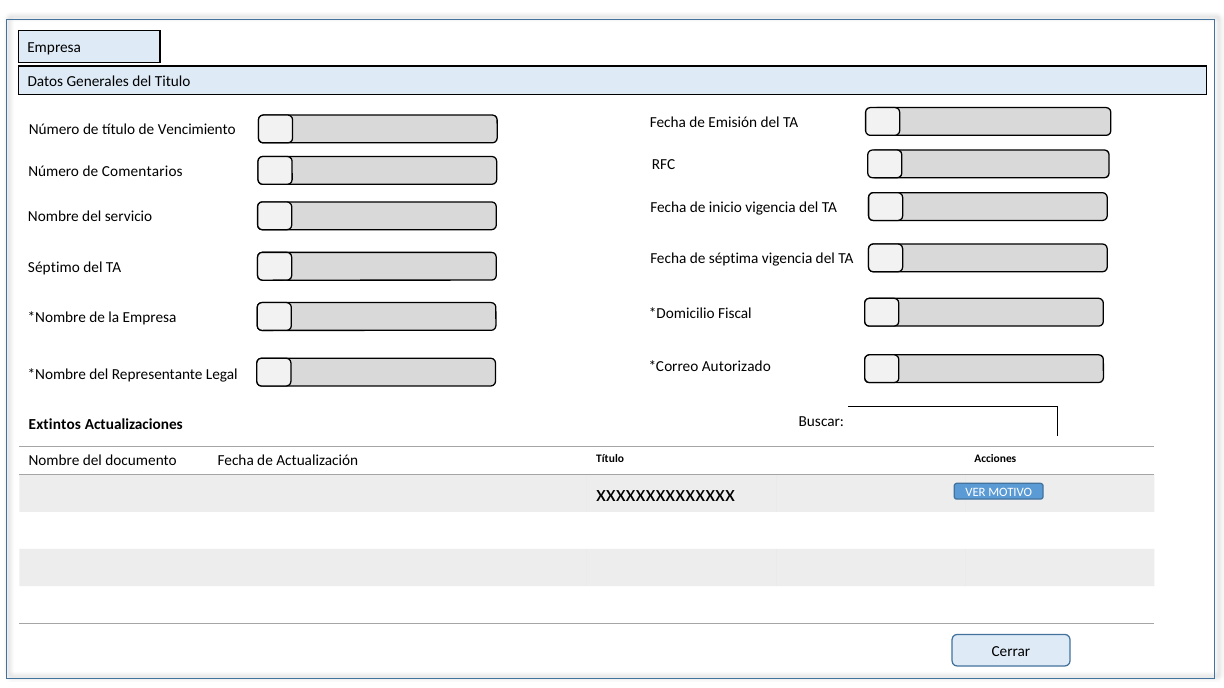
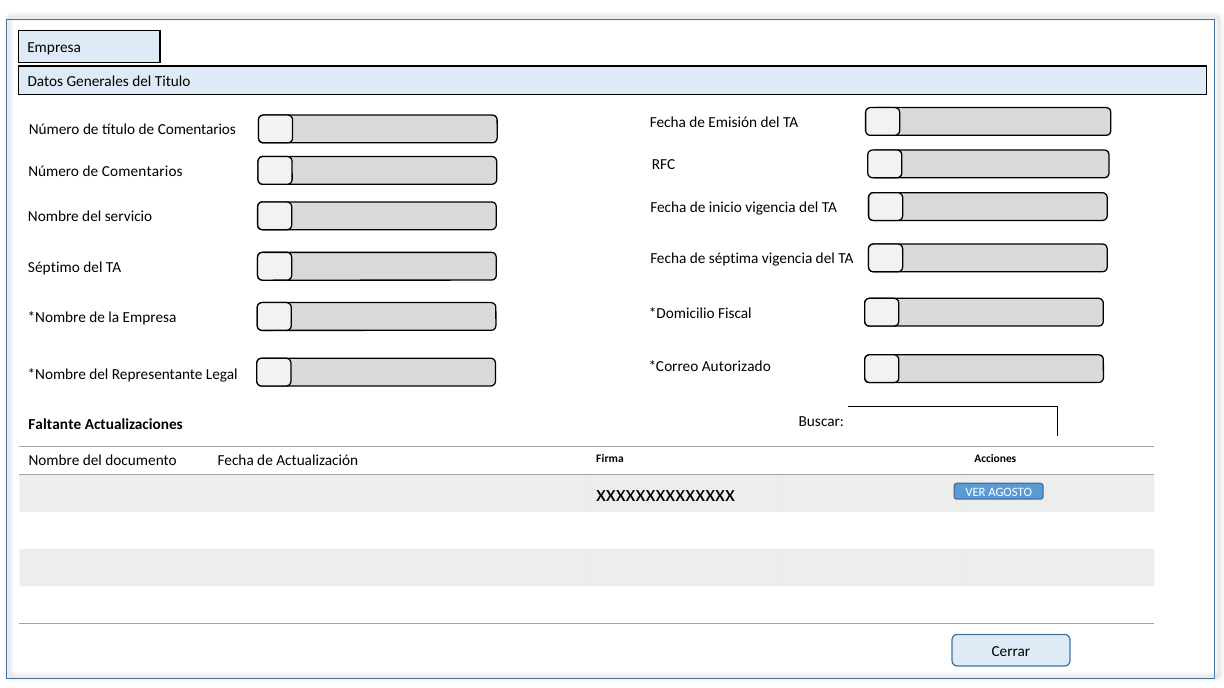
título de Vencimiento: Vencimiento -> Comentarios
Extintos: Extintos -> Faltante
Actualización Título: Título -> Firma
MOTIVO: MOTIVO -> AGOSTO
